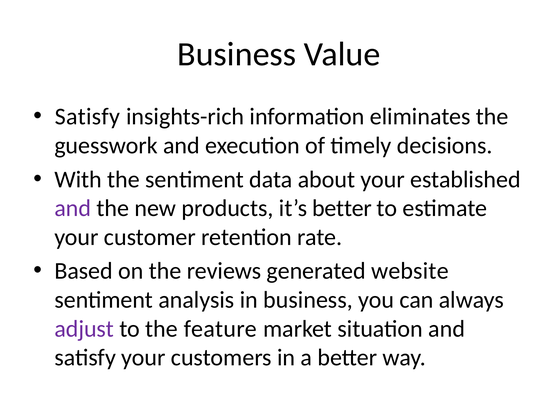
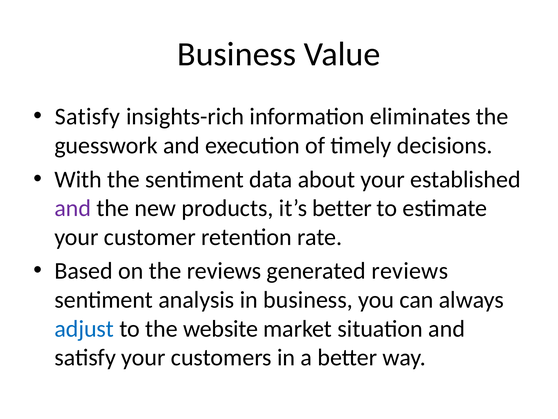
generated website: website -> reviews
adjust colour: purple -> blue
feature: feature -> website
